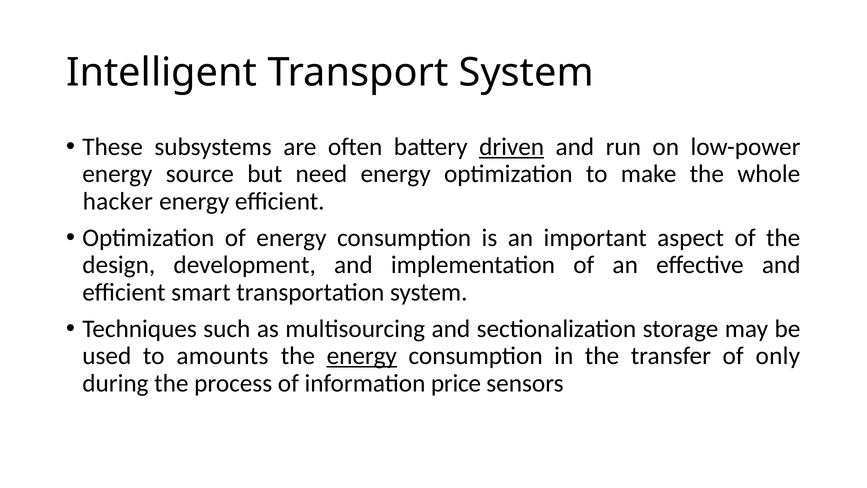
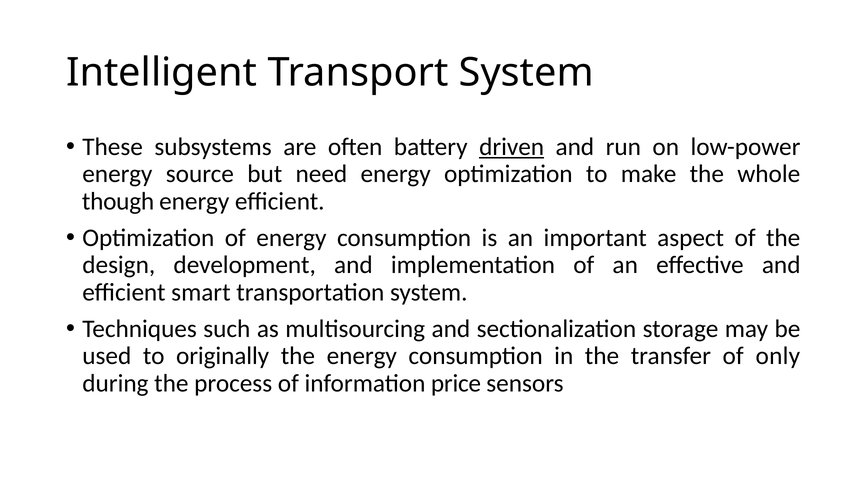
hacker: hacker -> though
amounts: amounts -> originally
energy at (362, 356) underline: present -> none
